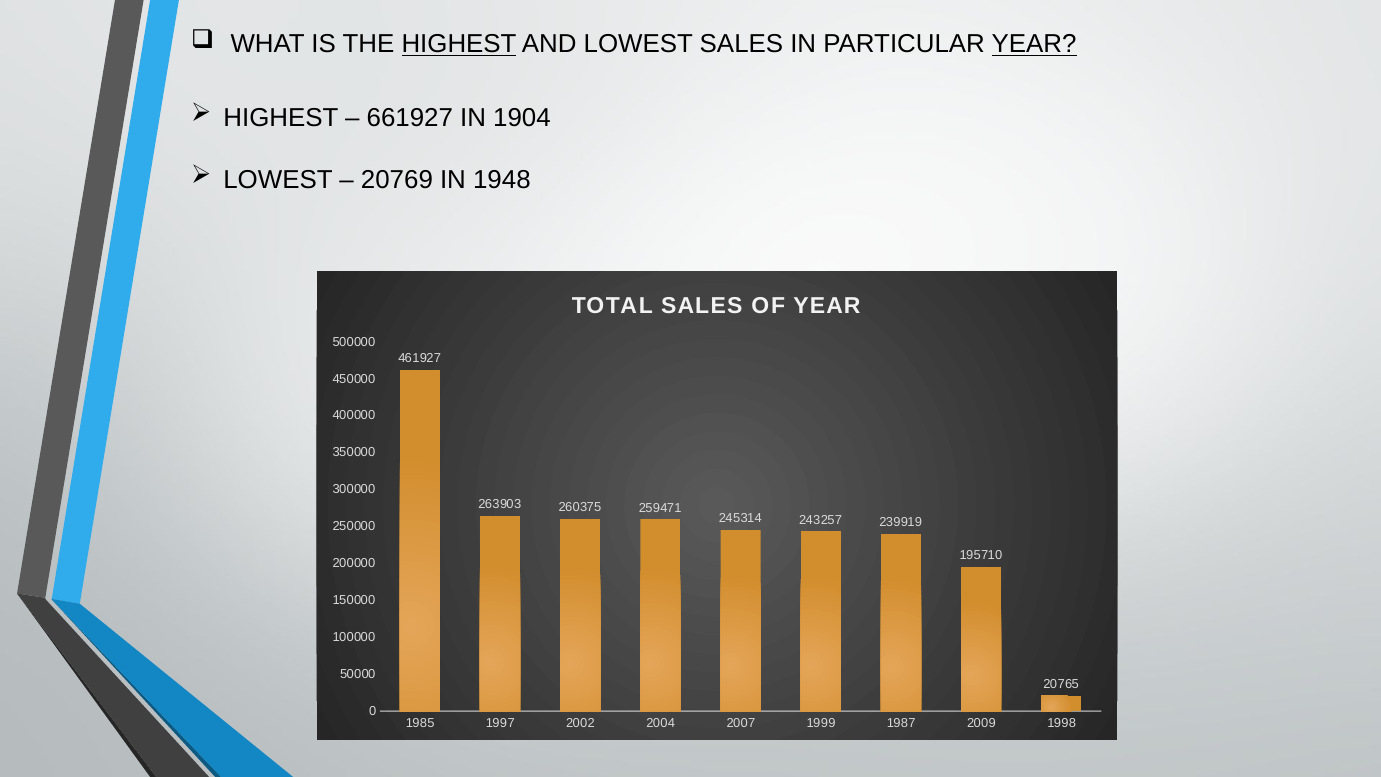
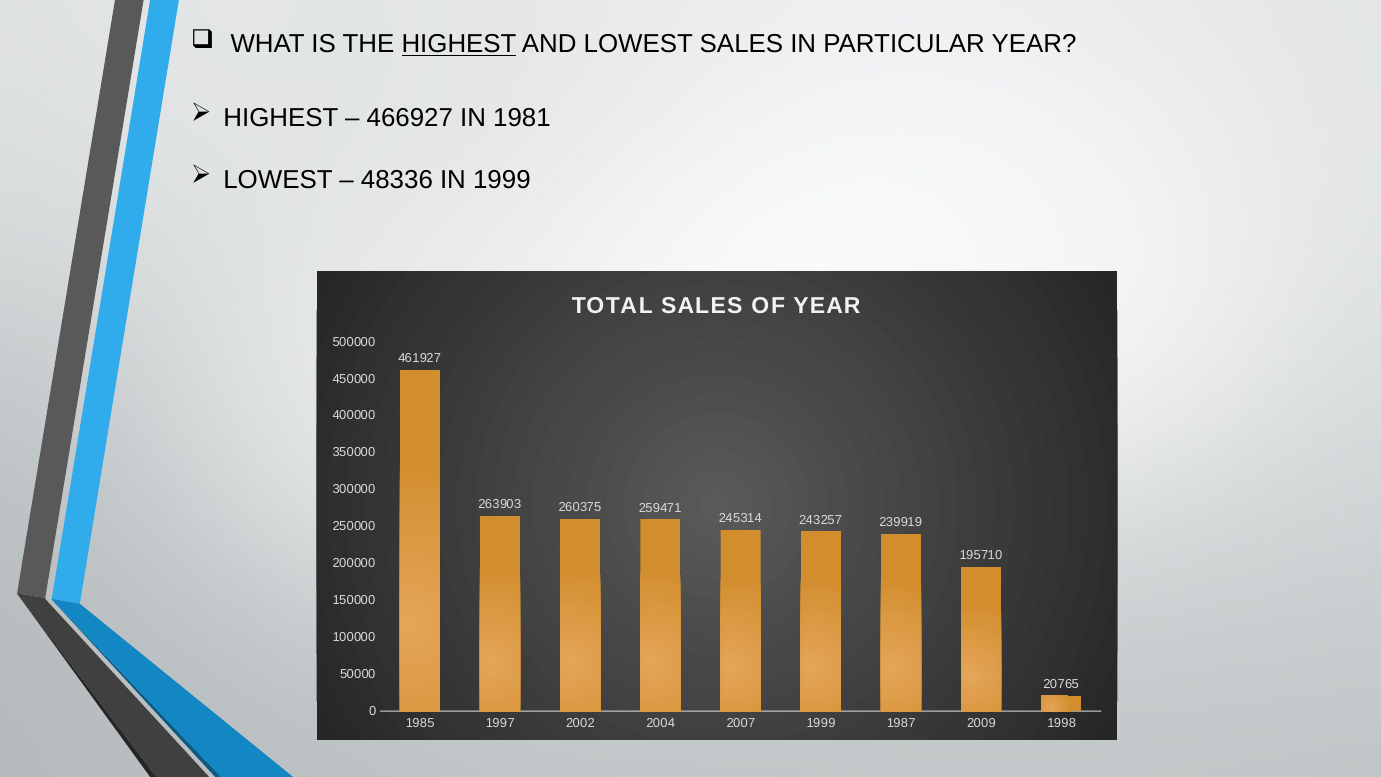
YEAR at (1034, 44) underline: present -> none
661927: 661927 -> 466927
1904: 1904 -> 1981
20769: 20769 -> 48336
IN 1948: 1948 -> 1999
